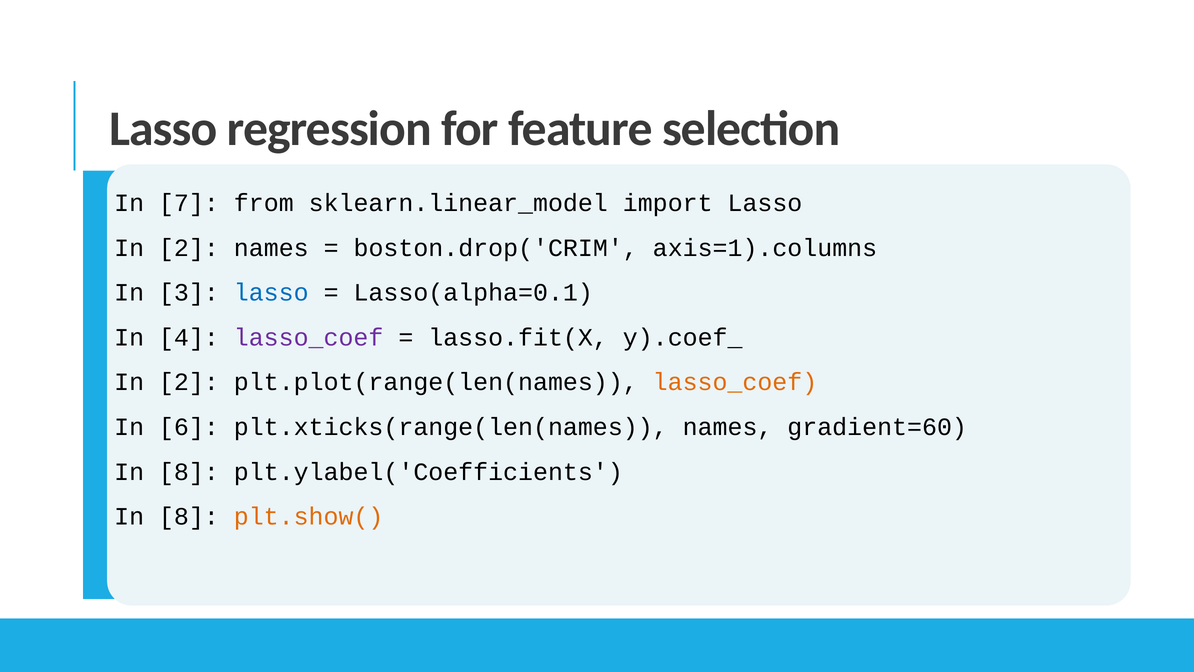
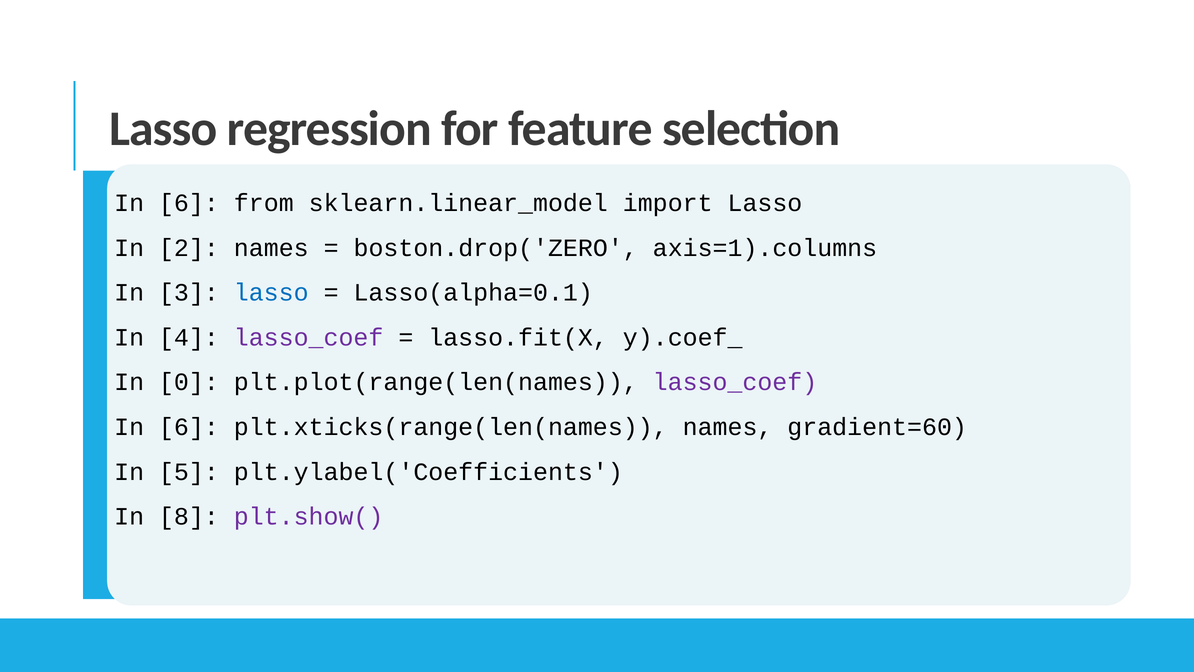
7 at (189, 203): 7 -> 6
boston.drop('CRIM: boston.drop('CRIM -> boston.drop('ZERO
2 at (189, 382): 2 -> 0
lasso_coef at (735, 382) colour: orange -> purple
8 at (189, 472): 8 -> 5
plt.show( colour: orange -> purple
